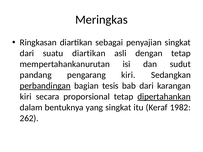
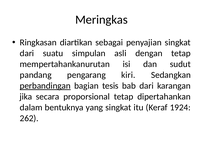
suatu diartikan: diartikan -> simpulan
kiri at (26, 97): kiri -> jika
dipertahankan underline: present -> none
1982: 1982 -> 1924
